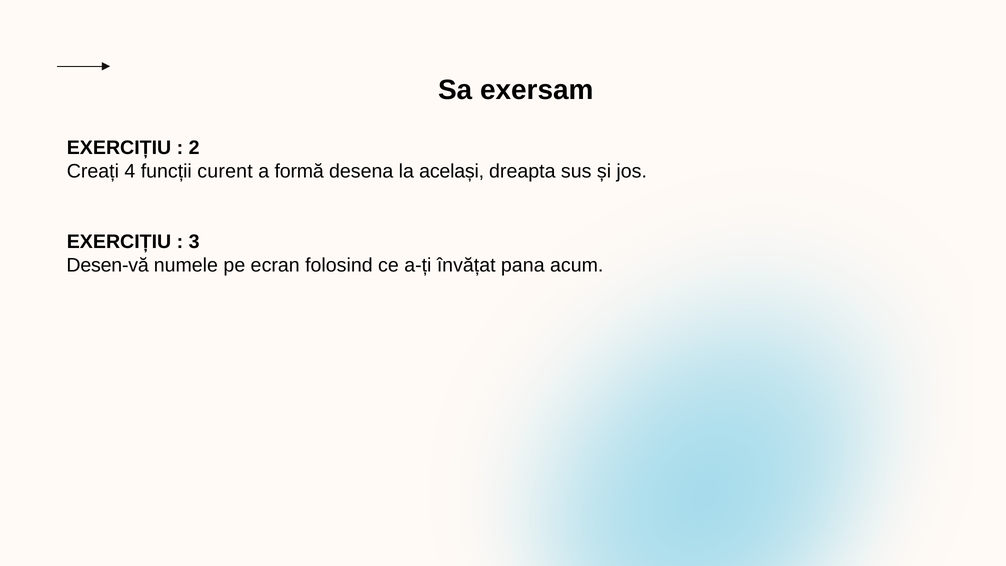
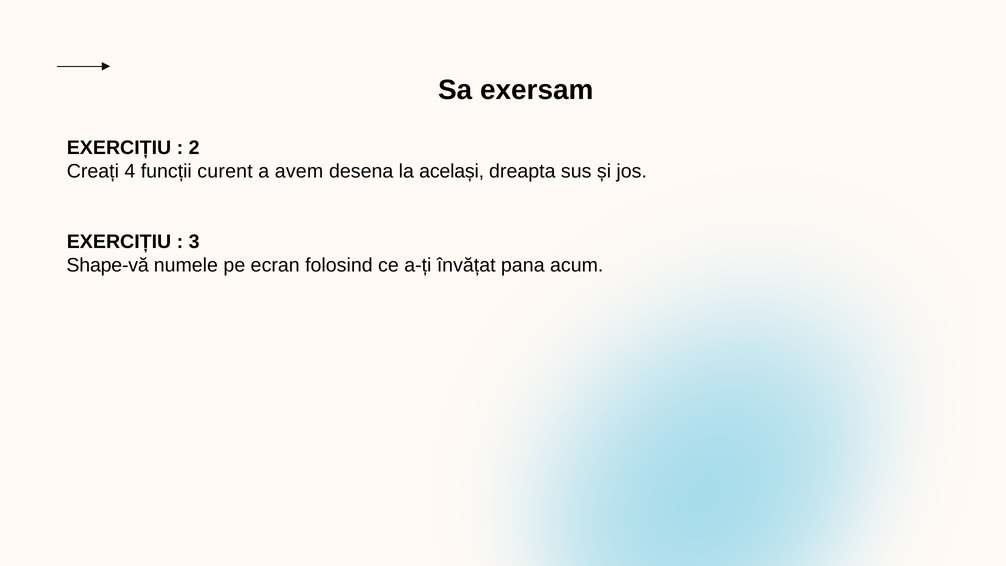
formă: formă -> avem
Desen-vă: Desen-vă -> Shape-vă
